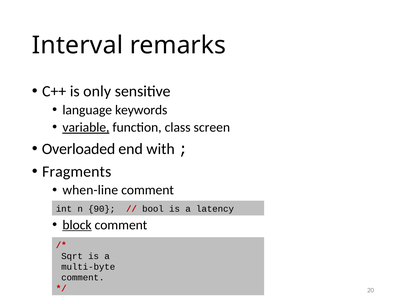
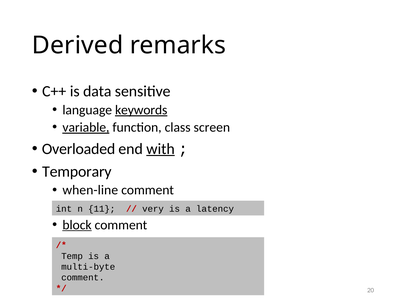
Interval: Interval -> Derived
only: only -> data
keywords underline: none -> present
with underline: none -> present
Fragments: Fragments -> Temporary
90: 90 -> 11
bool: bool -> very
Sqrt: Sqrt -> Temp
